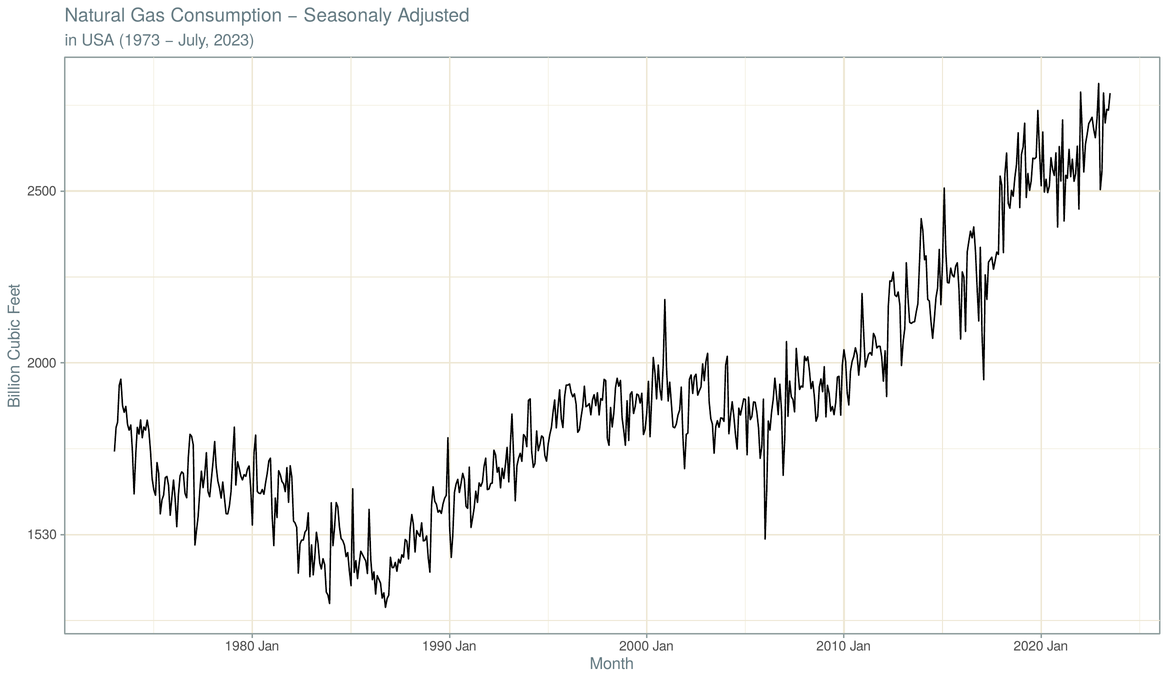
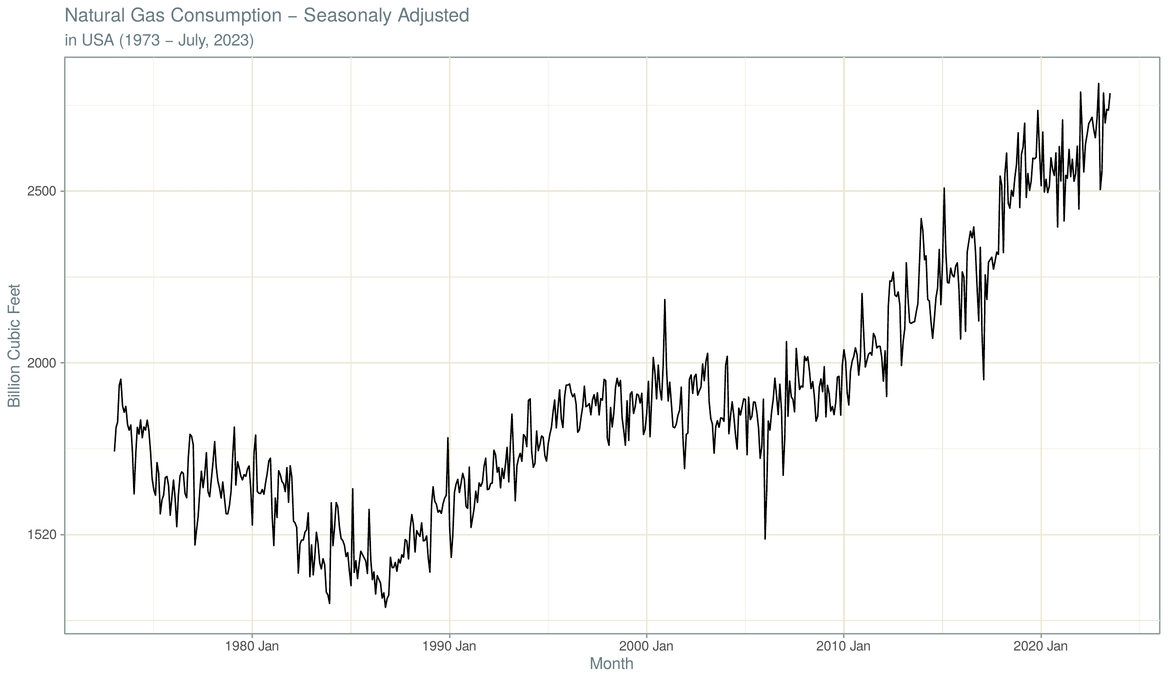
1530: 1530 -> 1520
